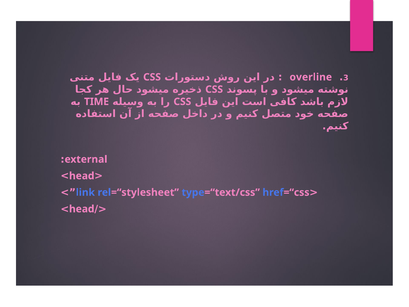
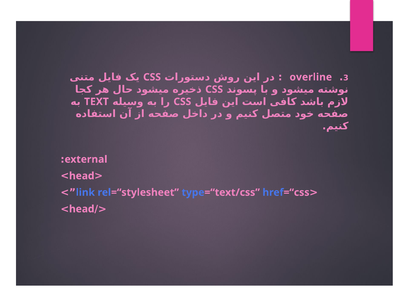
TIME: TIME -> TEXT
